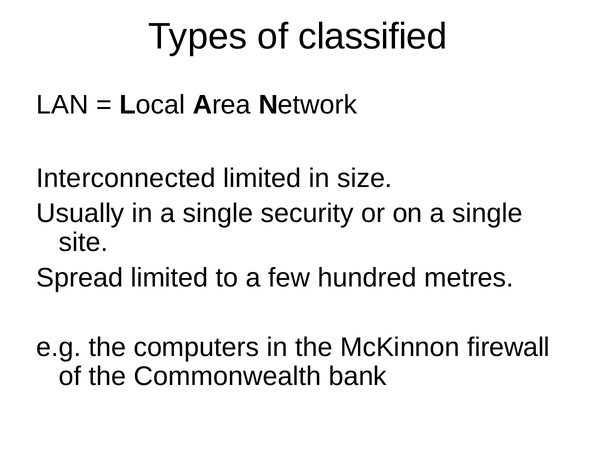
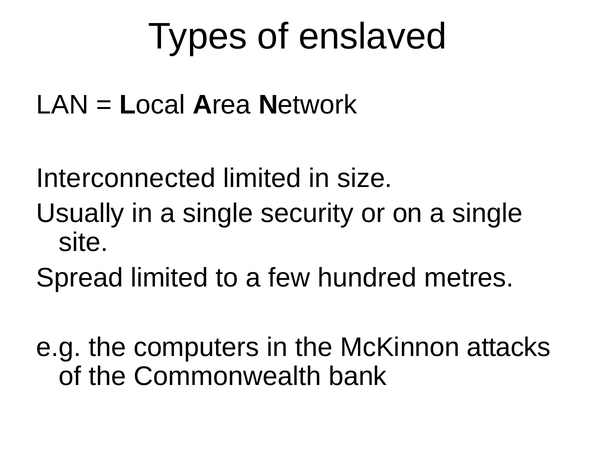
classified: classified -> enslaved
firewall: firewall -> attacks
